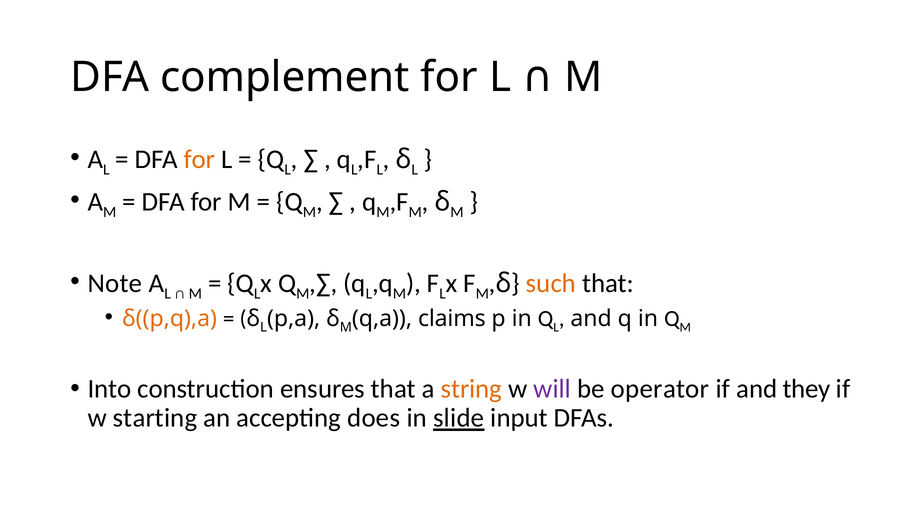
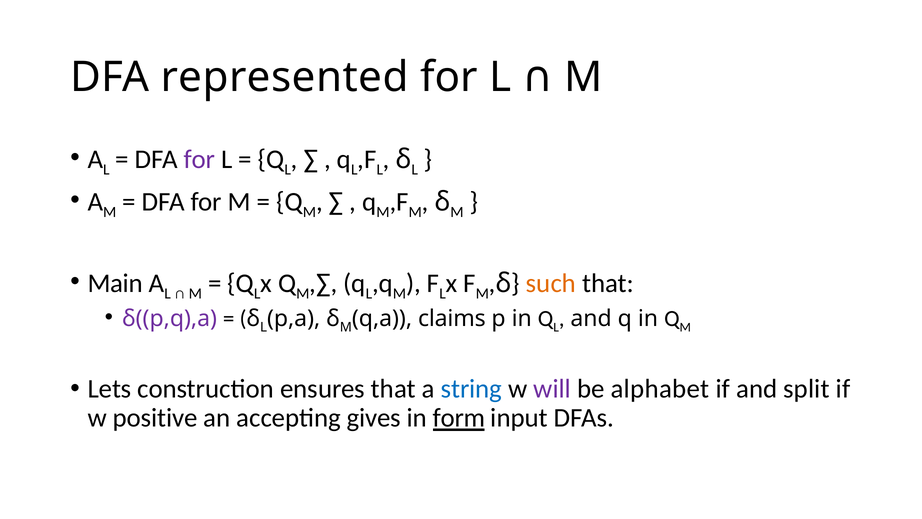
complement: complement -> represented
for at (200, 159) colour: orange -> purple
Note: Note -> Main
δ((p,q),a colour: orange -> purple
Into: Into -> Lets
string colour: orange -> blue
operator: operator -> alphabet
they: they -> split
starting: starting -> positive
does: does -> gives
slide: slide -> form
